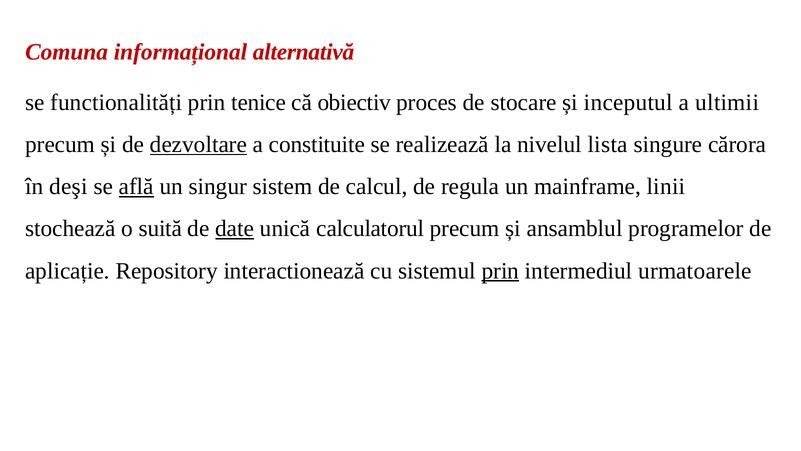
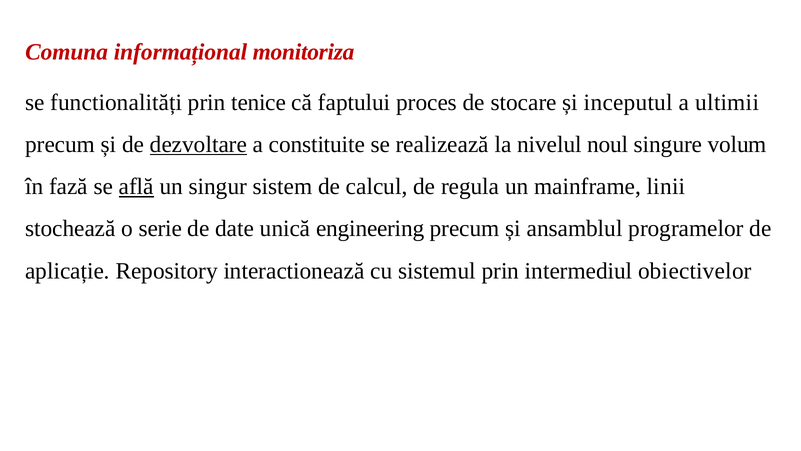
alternativă: alternativă -> monitoriza
obiectiv: obiectiv -> faptului
lista: lista -> noul
cărora: cărora -> volum
deşi: deşi -> fază
suită: suită -> serie
date underline: present -> none
calculatorul: calculatorul -> engineering
prin at (500, 271) underline: present -> none
urmatoarele: urmatoarele -> obiectivelor
